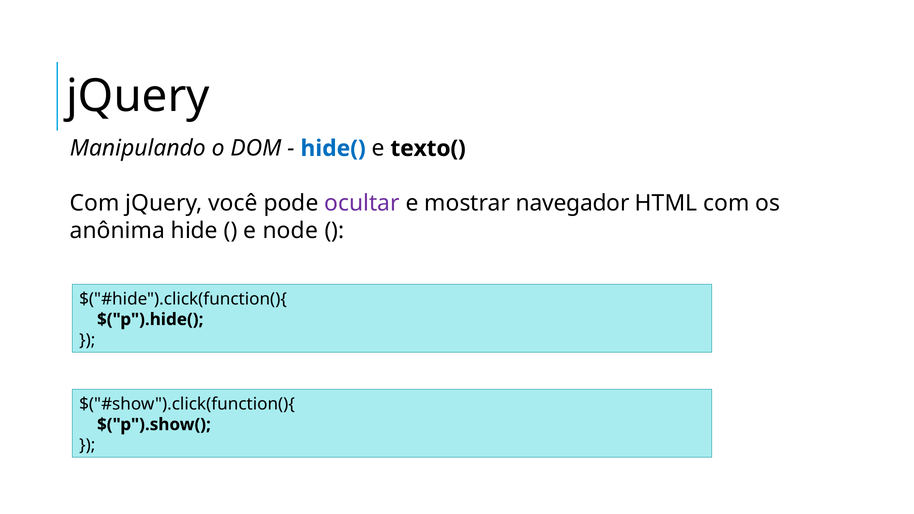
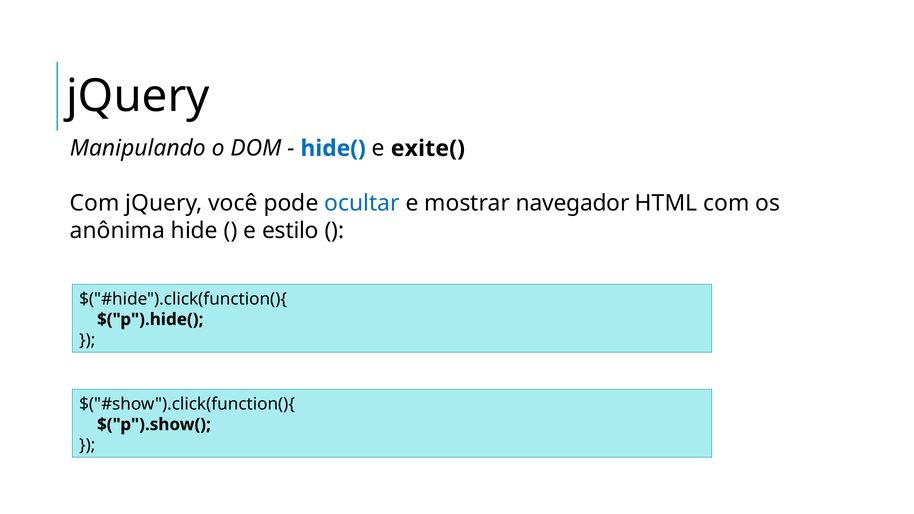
texto(: texto( -> exite(
ocultar colour: purple -> blue
node: node -> estilo
